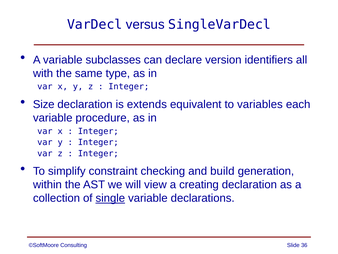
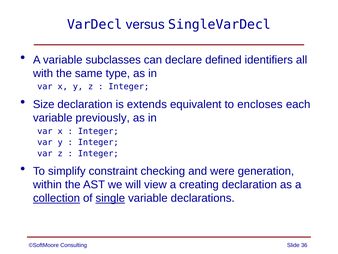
version: version -> defined
variables: variables -> encloses
procedure: procedure -> previously
build: build -> were
collection underline: none -> present
